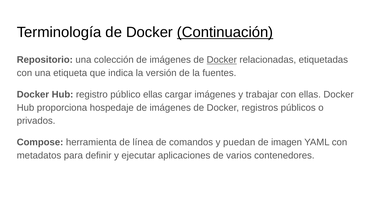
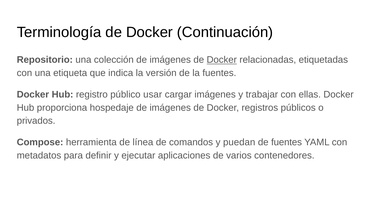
Continuación underline: present -> none
público ellas: ellas -> usar
de imagen: imagen -> fuentes
